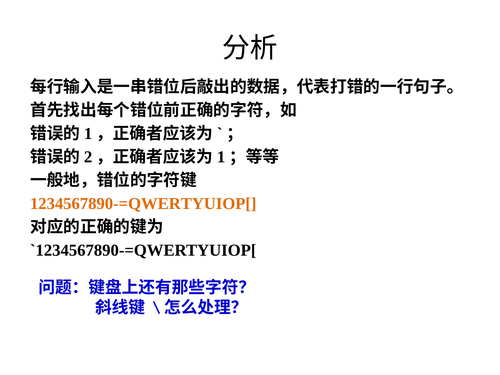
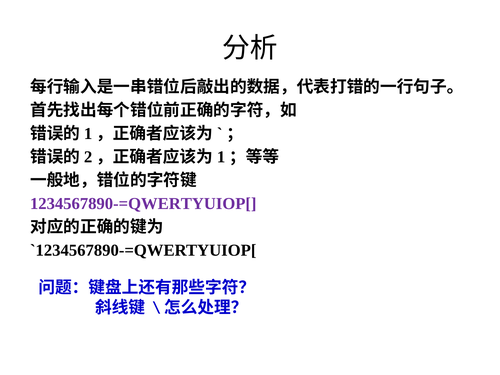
1234567890-=QWERTYUIOP[ colour: orange -> purple
